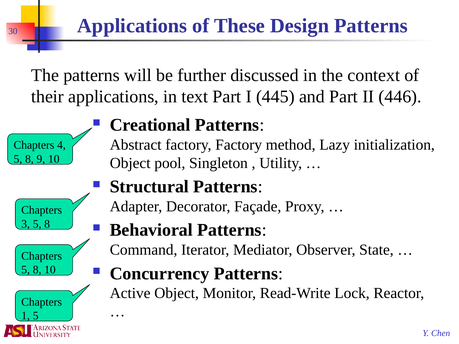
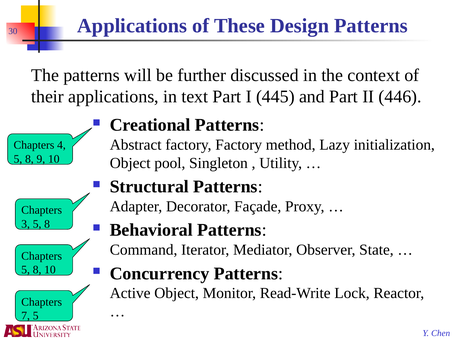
1: 1 -> 7
